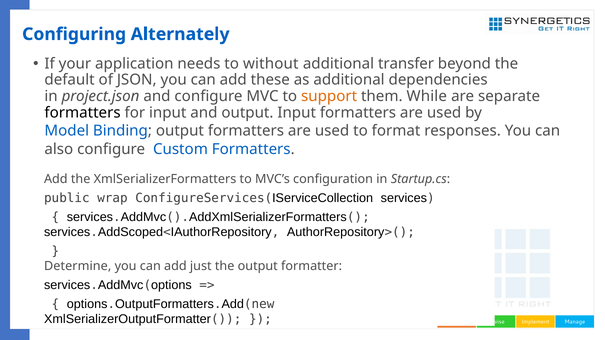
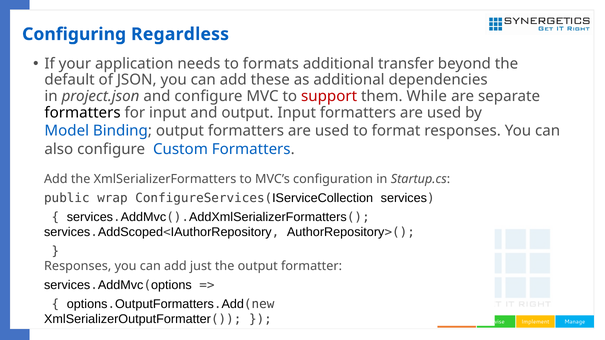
Alternately: Alternately -> Regardless
without: without -> formats
support colour: orange -> red
Determine at (78, 266): Determine -> Responses
